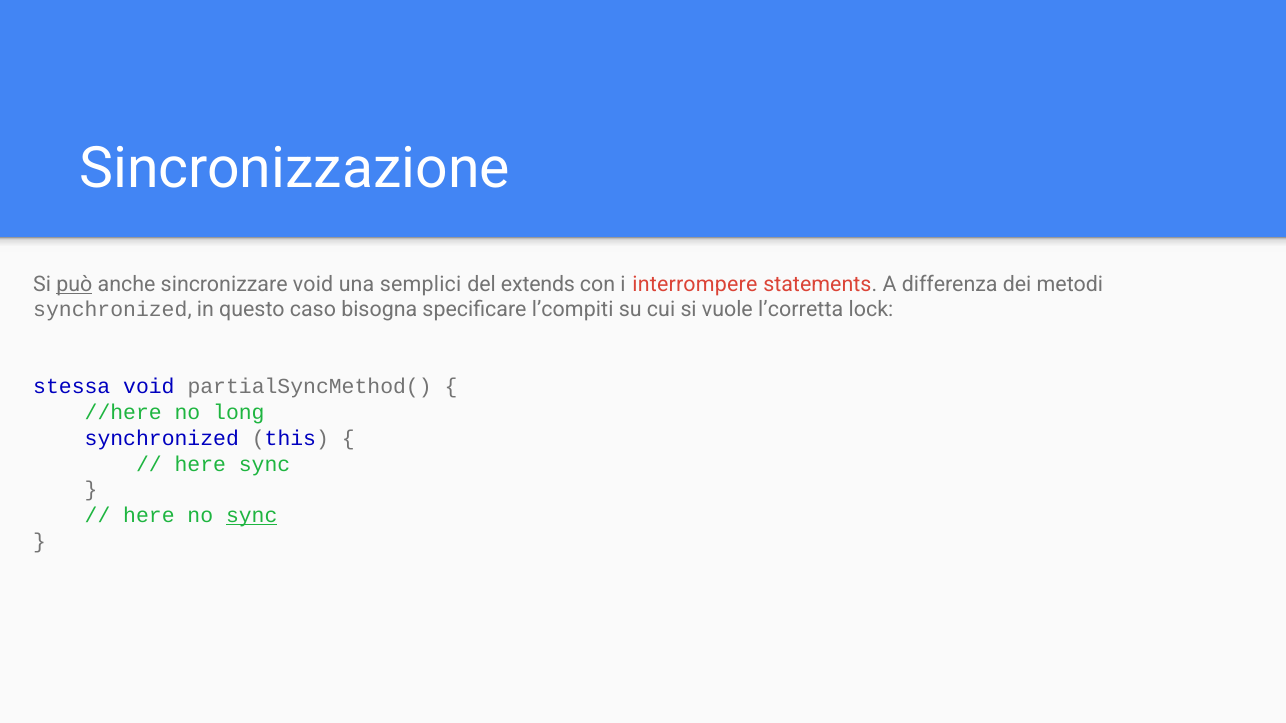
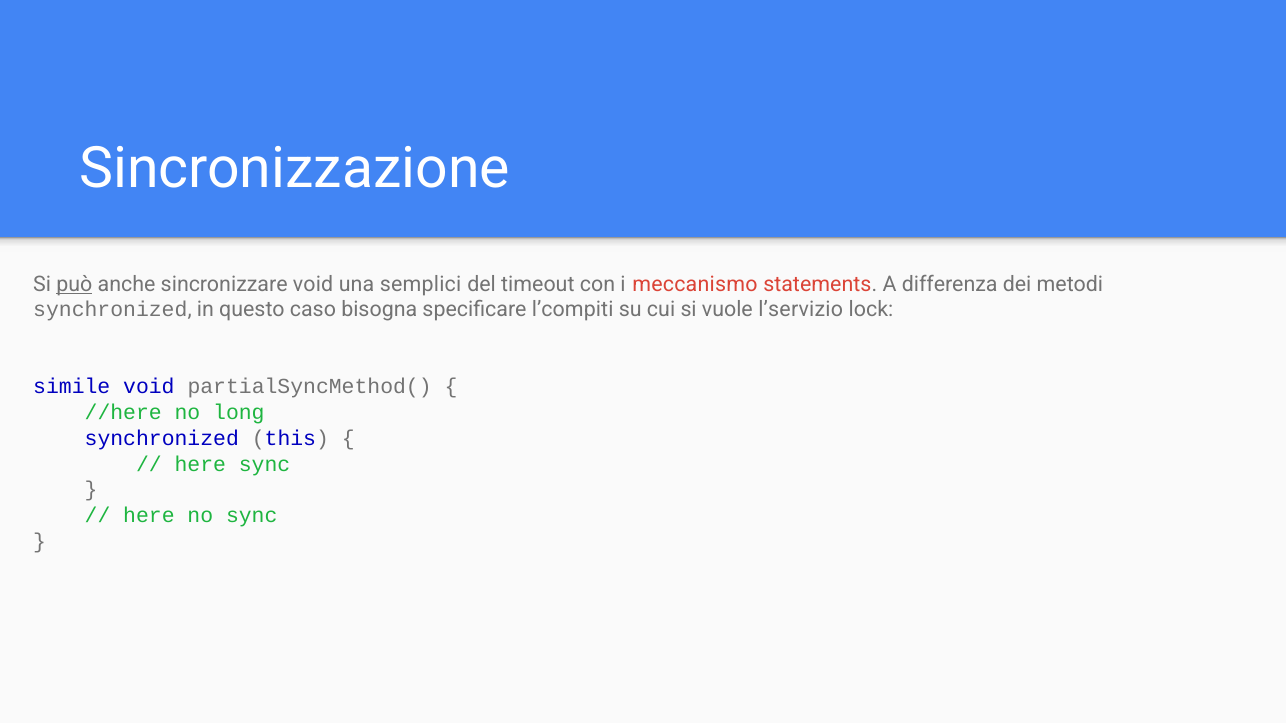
extends: extends -> timeout
interrompere: interrompere -> meccanismo
l’corretta: l’corretta -> l’servizio
stessa: stessa -> simile
sync at (252, 516) underline: present -> none
